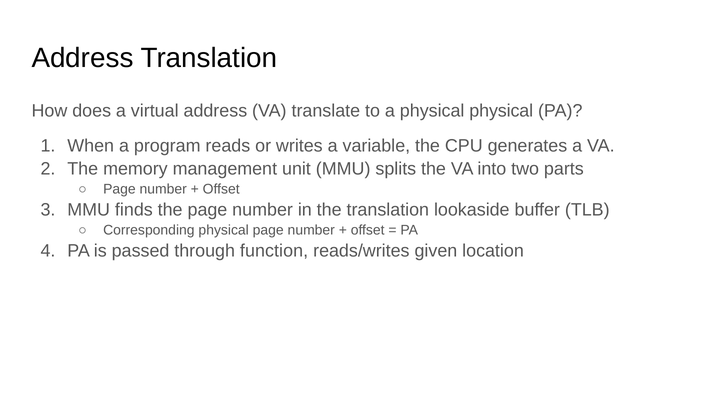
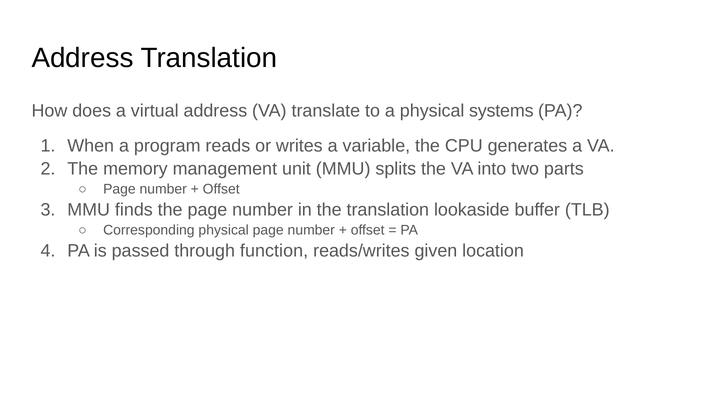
physical physical: physical -> systems
